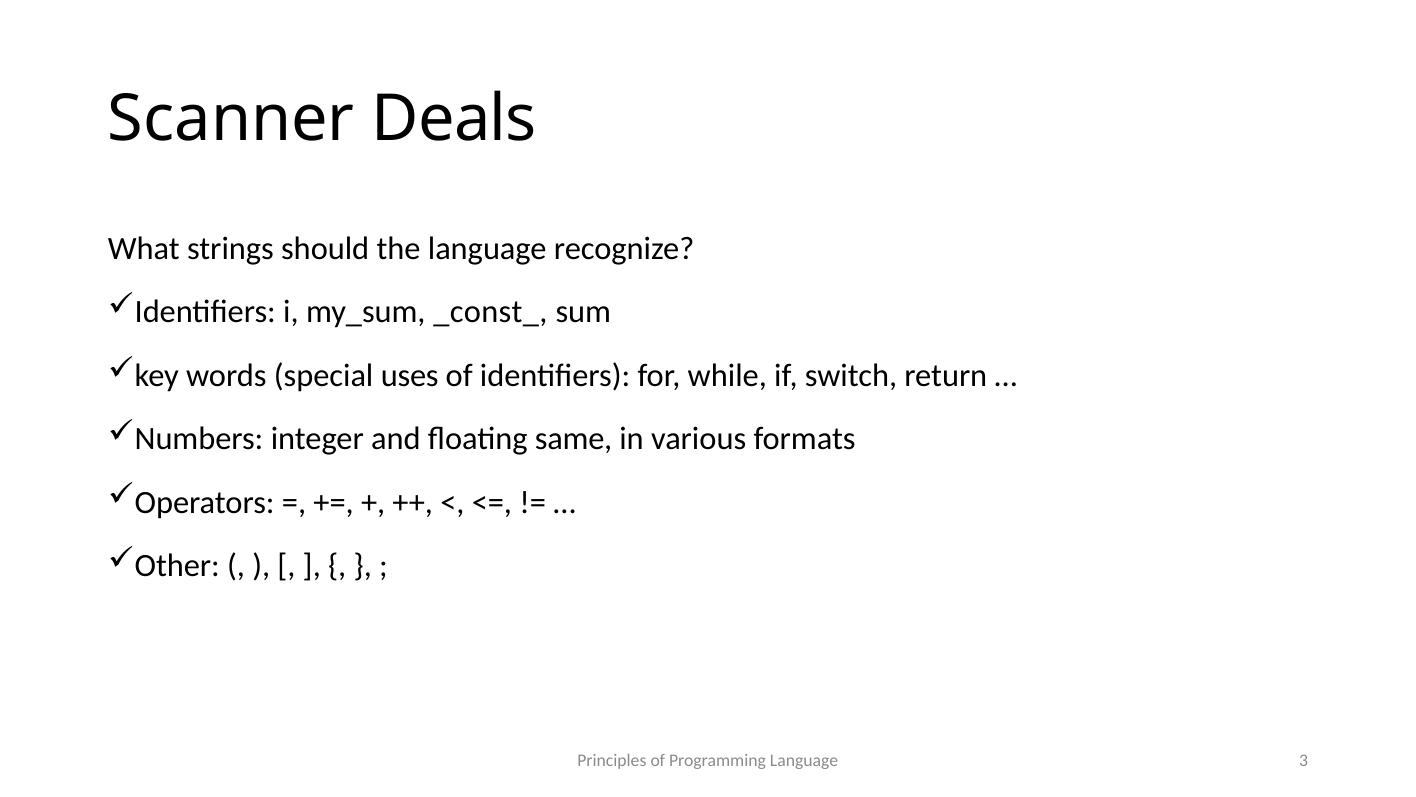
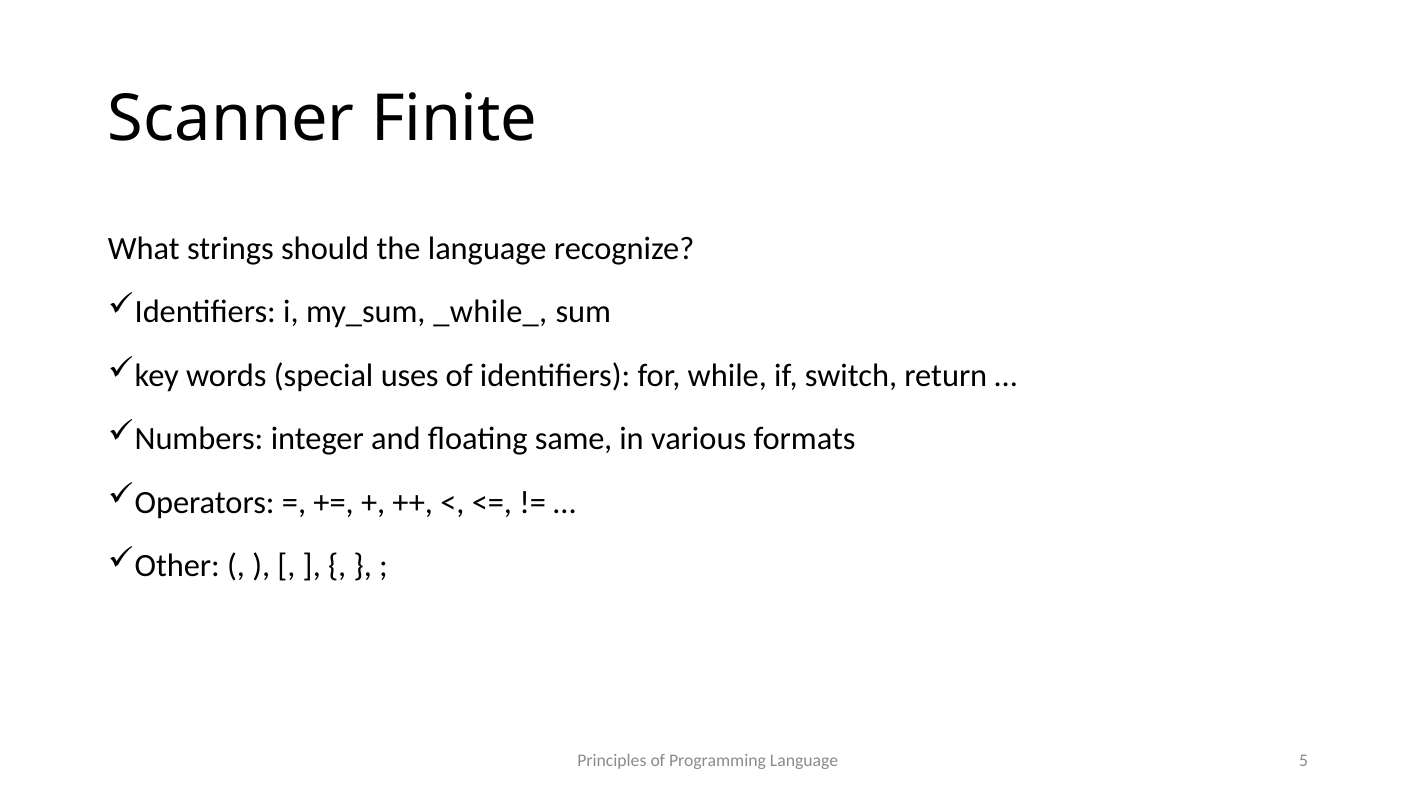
Deals: Deals -> Finite
_const_: _const_ -> _while_
3: 3 -> 5
